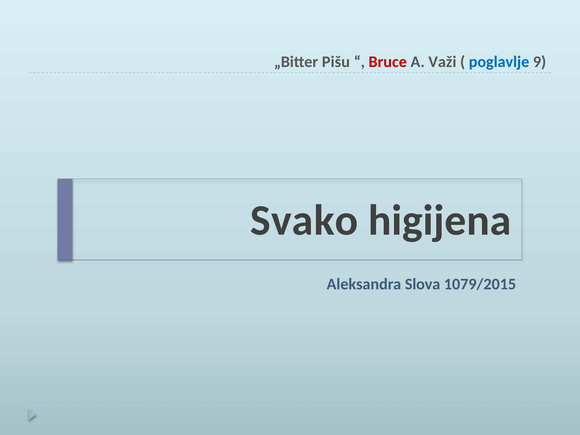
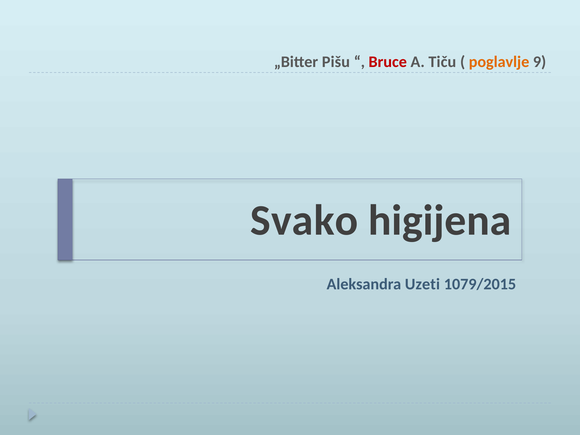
Važi: Važi -> Tiču
poglavlje colour: blue -> orange
Slova: Slova -> Uzeti
